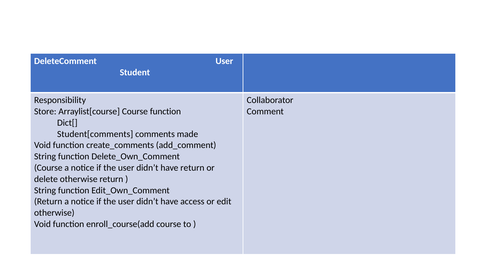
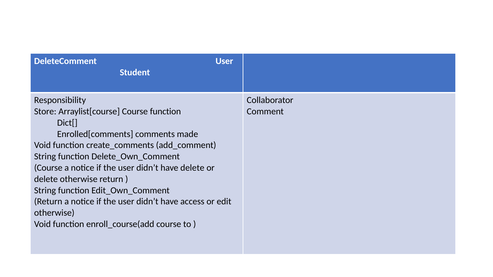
Student[comments: Student[comments -> Enrolled[comments
have return: return -> delete
